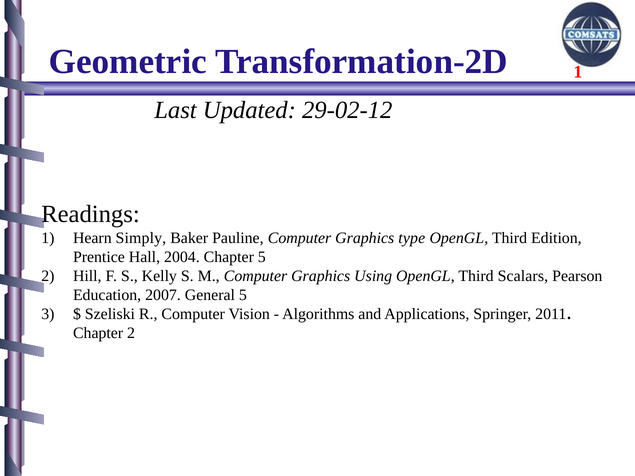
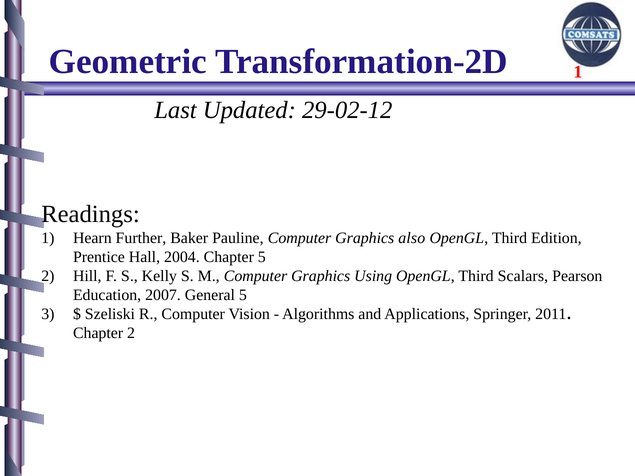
Simply: Simply -> Further
type: type -> also
